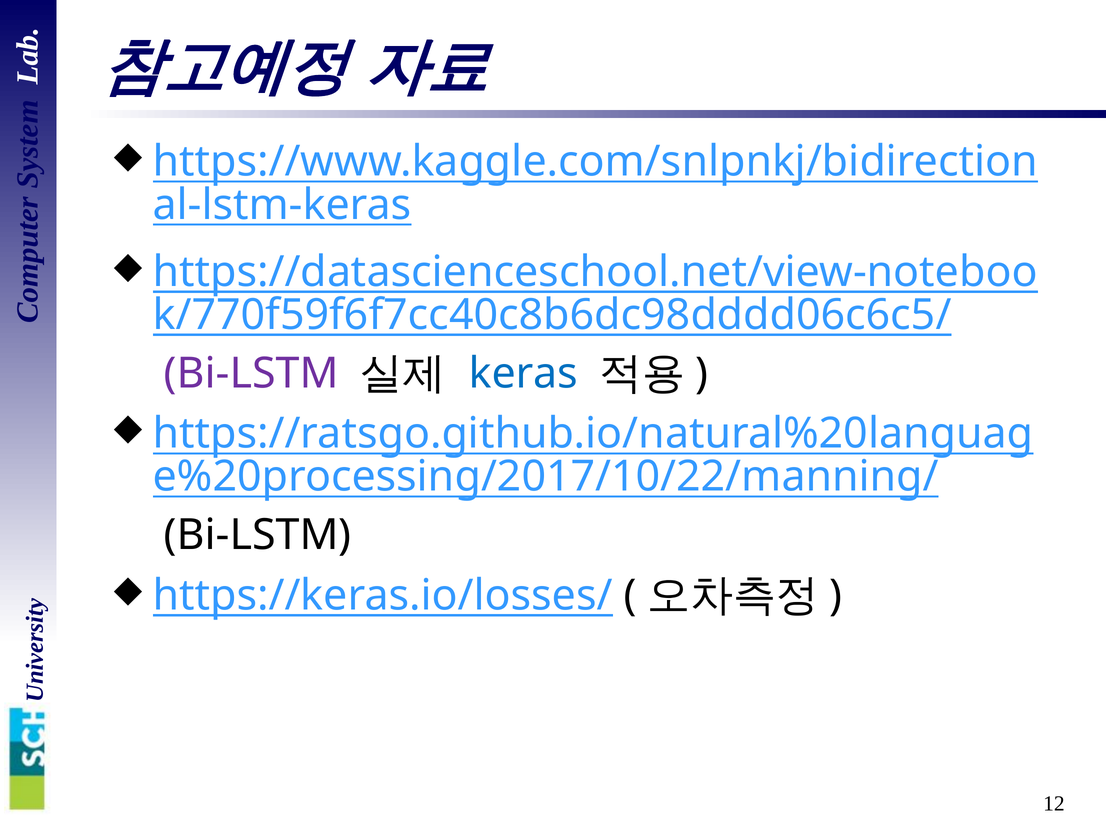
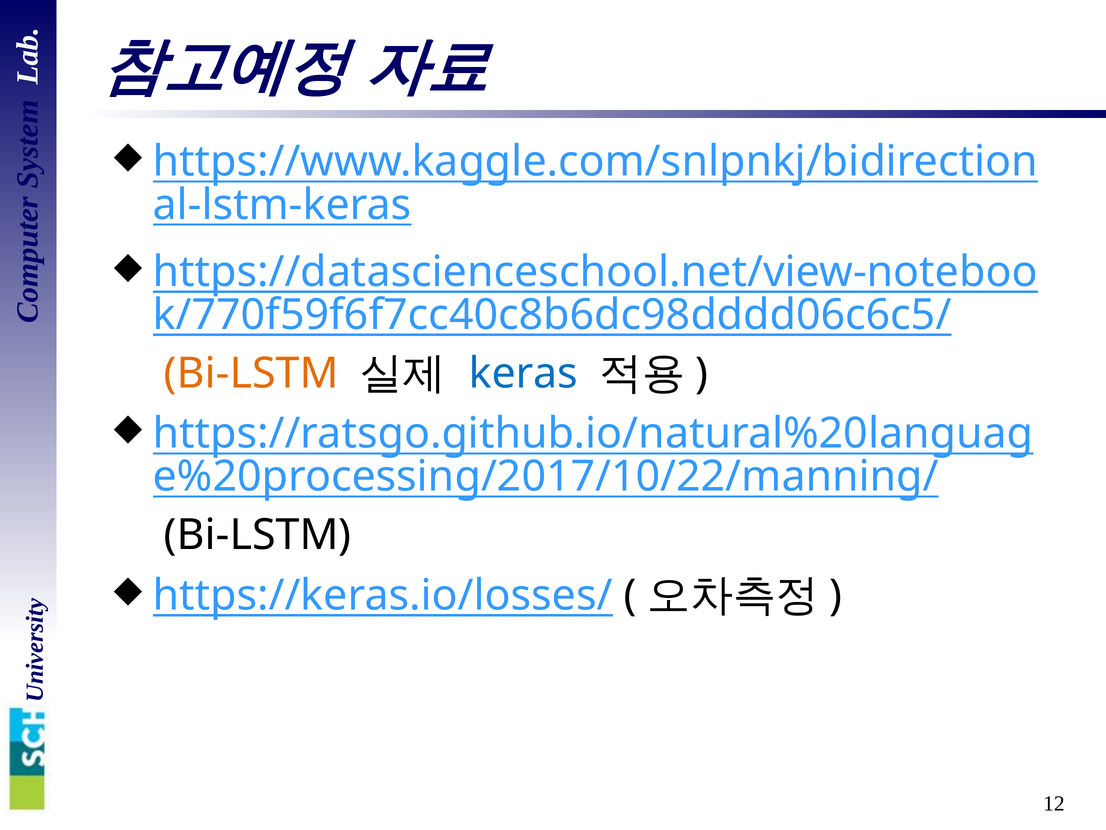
Bi-LSTM at (251, 373) colour: purple -> orange
